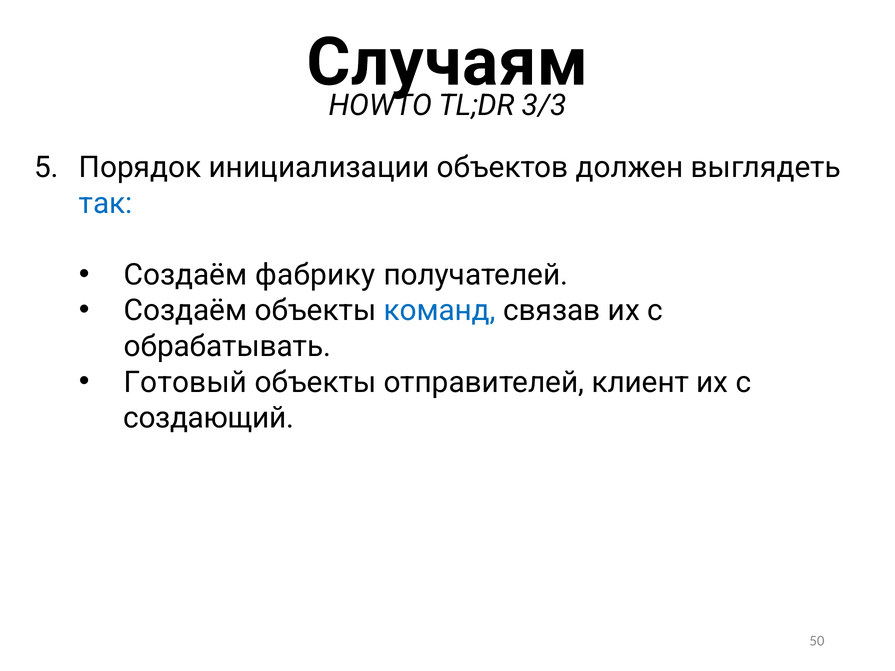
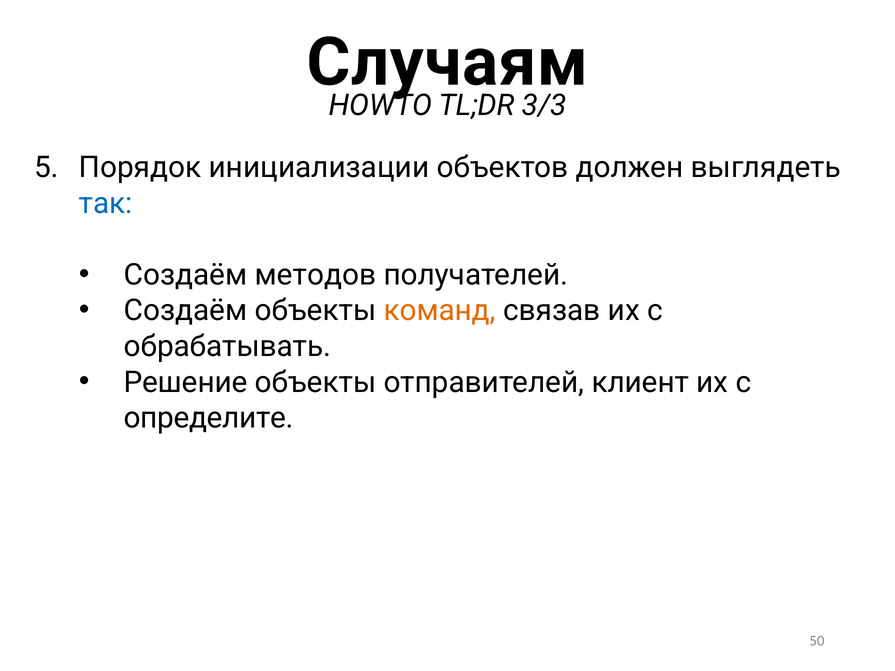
фабрику: фабрику -> методов
команд colour: blue -> orange
Готовый: Готовый -> Решение
создающий: создающий -> определите
